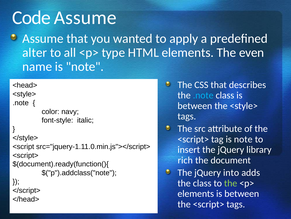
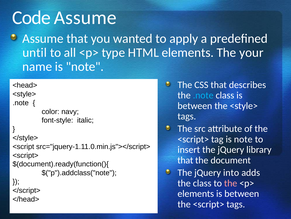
alter: alter -> until
even: even -> your
rich at (185, 160): rich -> that
the at (231, 183) colour: light green -> pink
